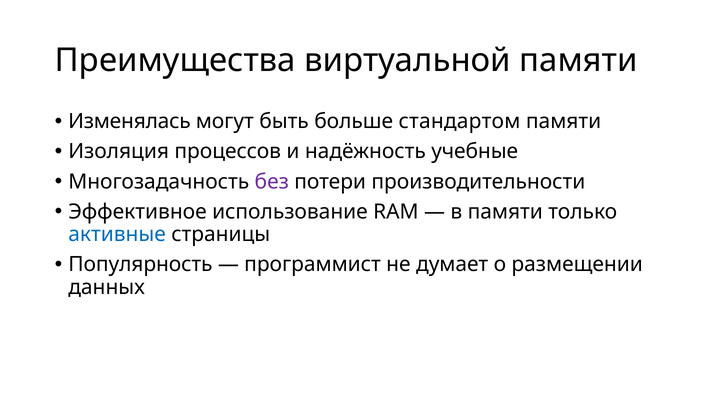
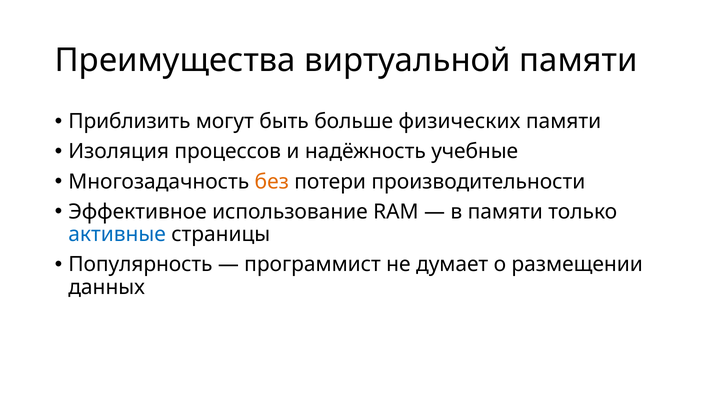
Изменялась: Изменялась -> Приблизить
стандартом: стандартом -> физических
без colour: purple -> orange
